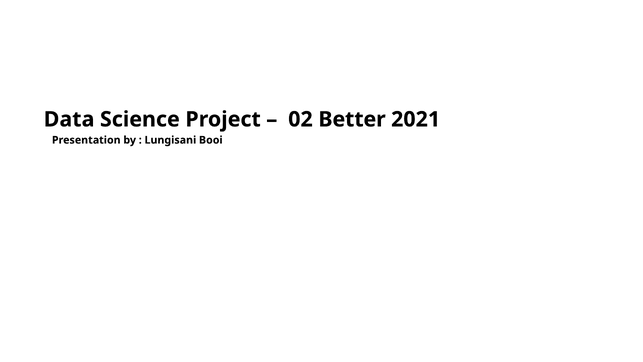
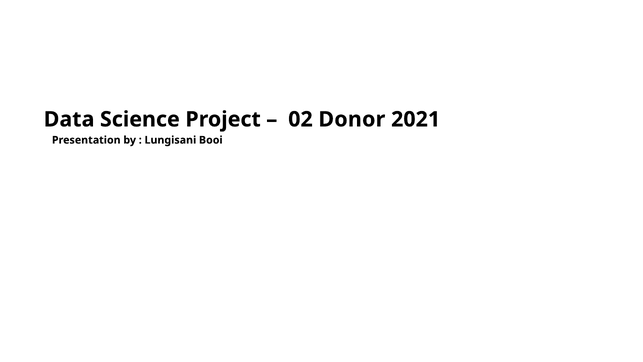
Better: Better -> Donor
